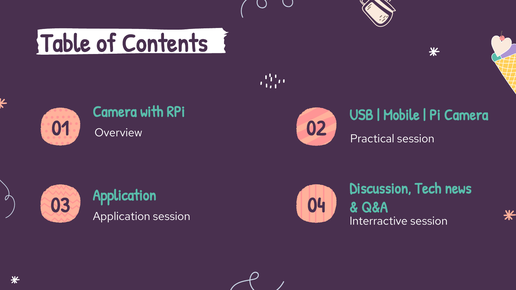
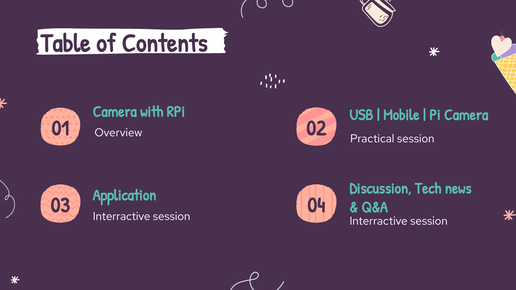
Application at (122, 217): Application -> Interractive
